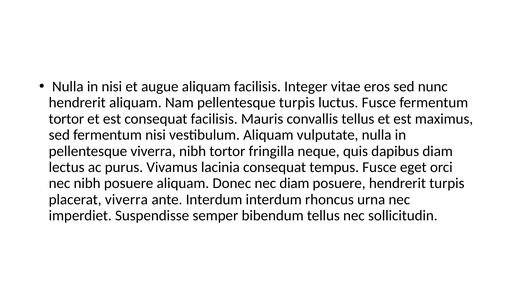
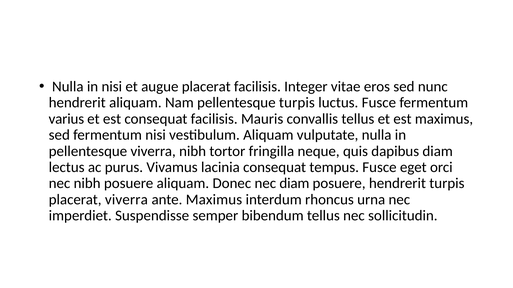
augue aliquam: aliquam -> placerat
tortor at (66, 119): tortor -> varius
ante Interdum: Interdum -> Maximus
